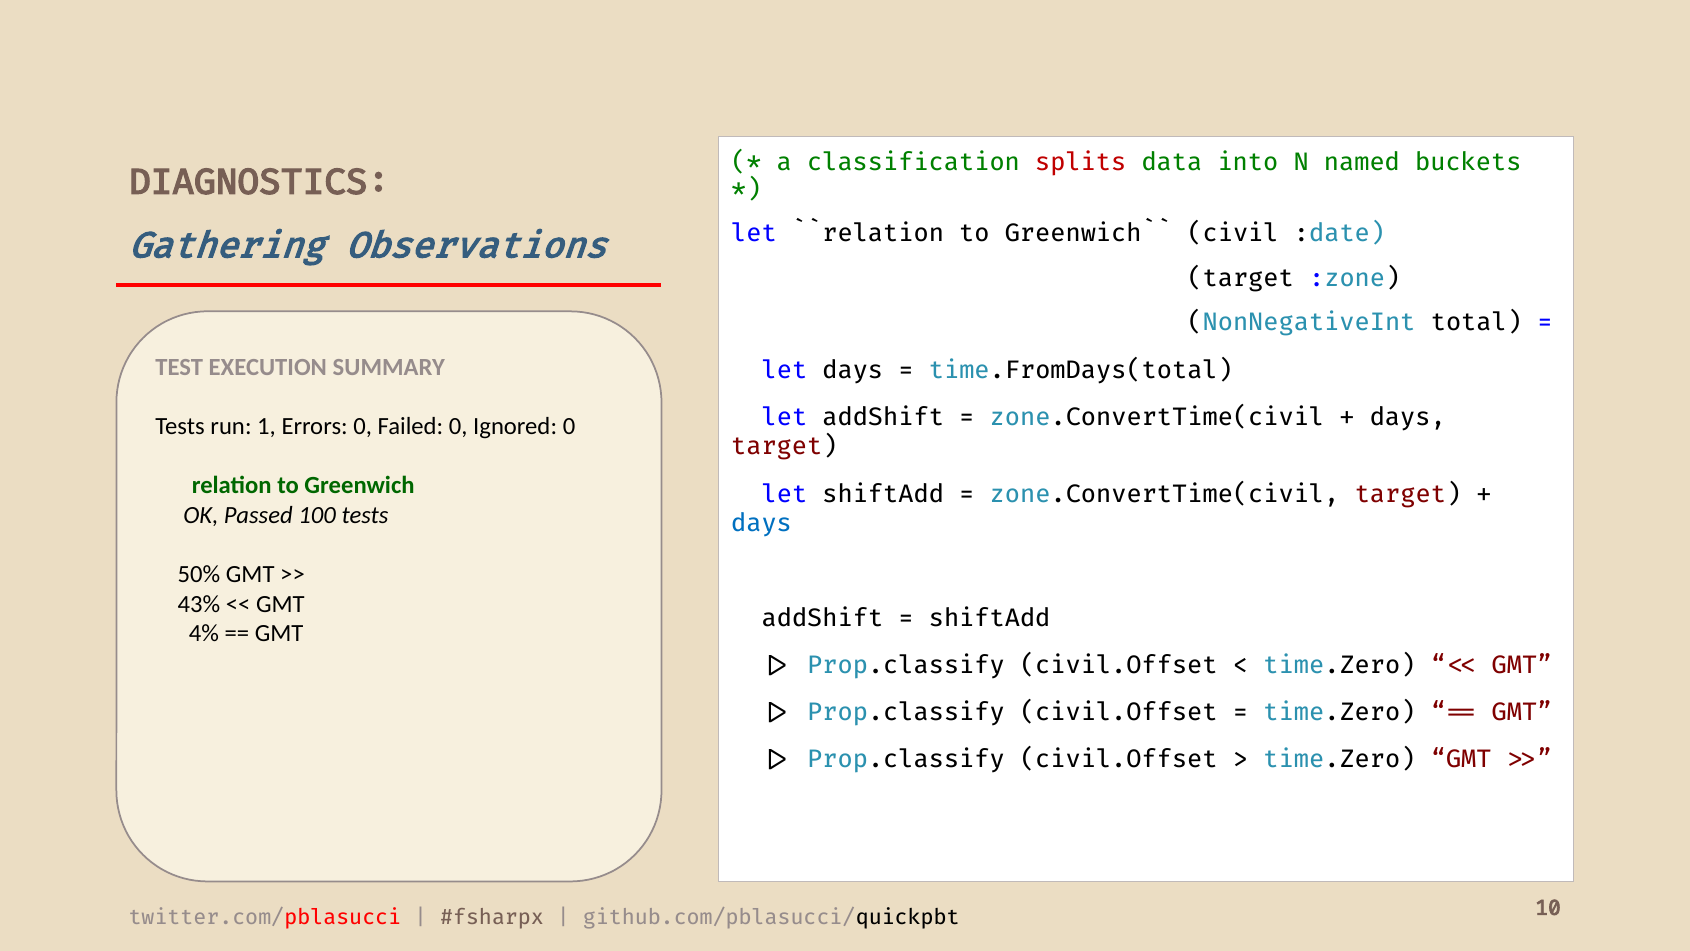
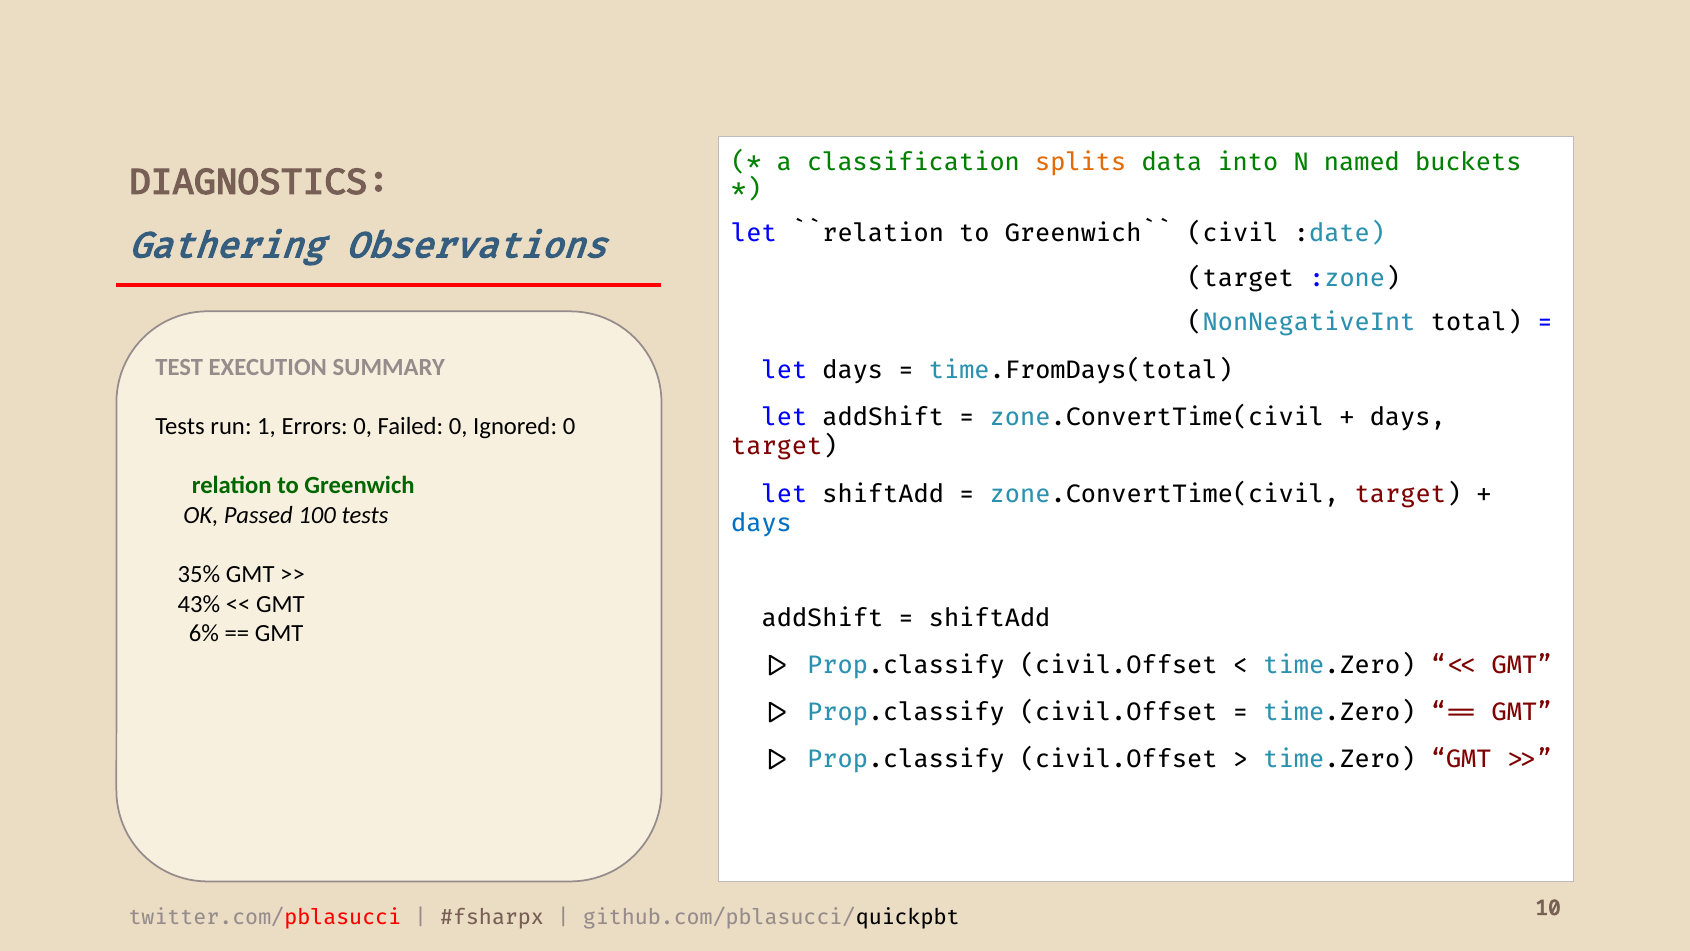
splits colour: red -> orange
50%: 50% -> 35%
4%: 4% -> 6%
